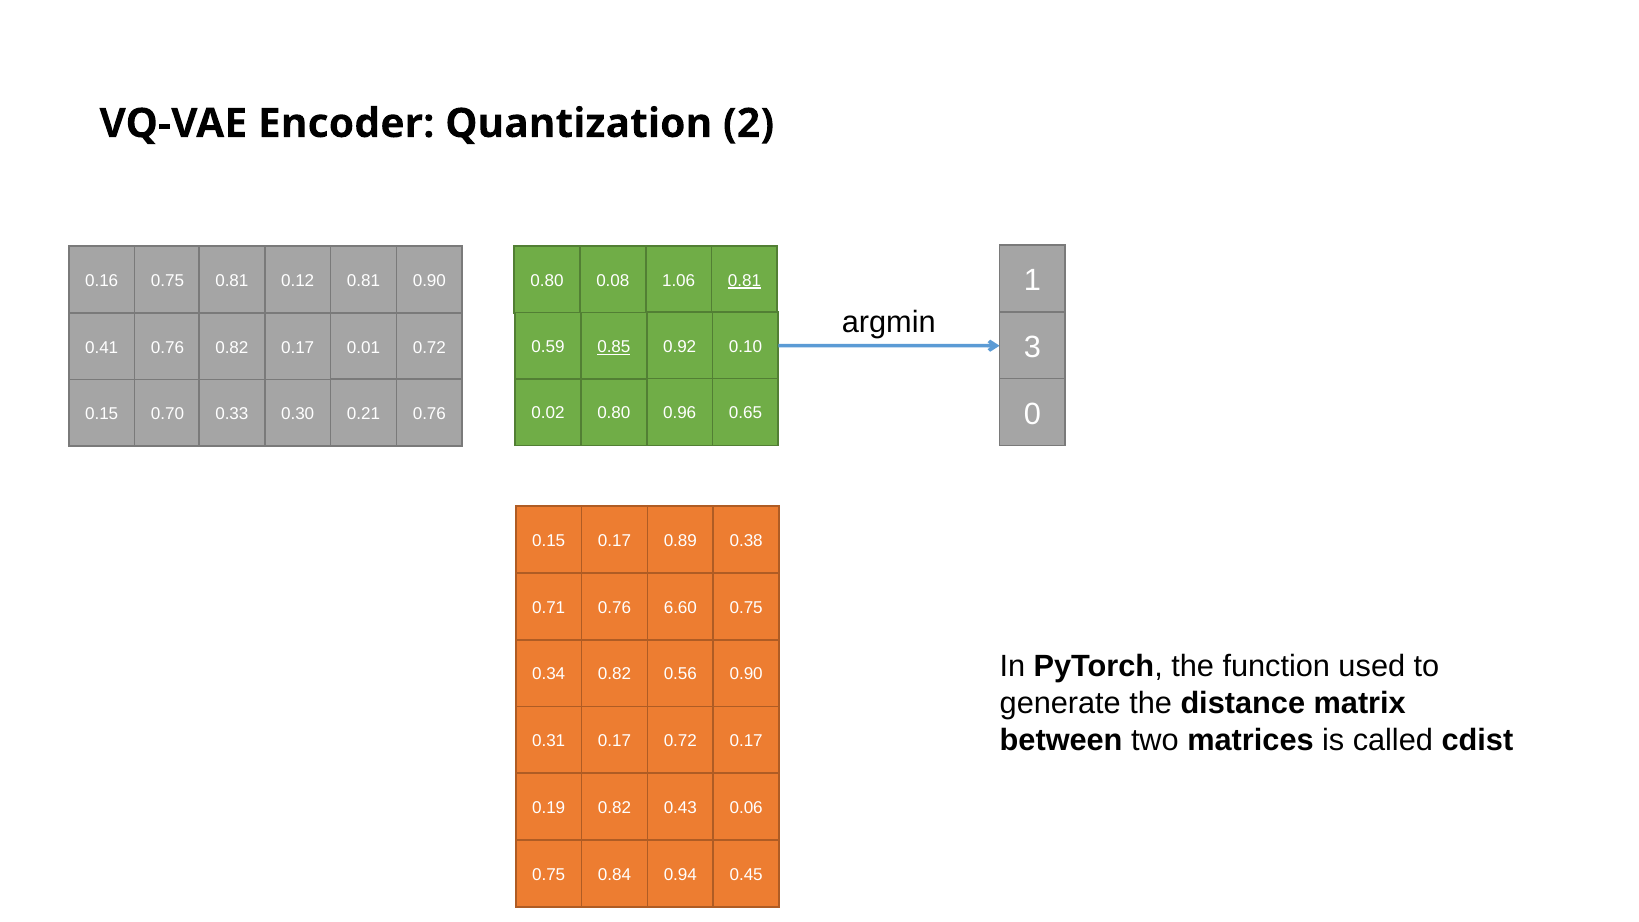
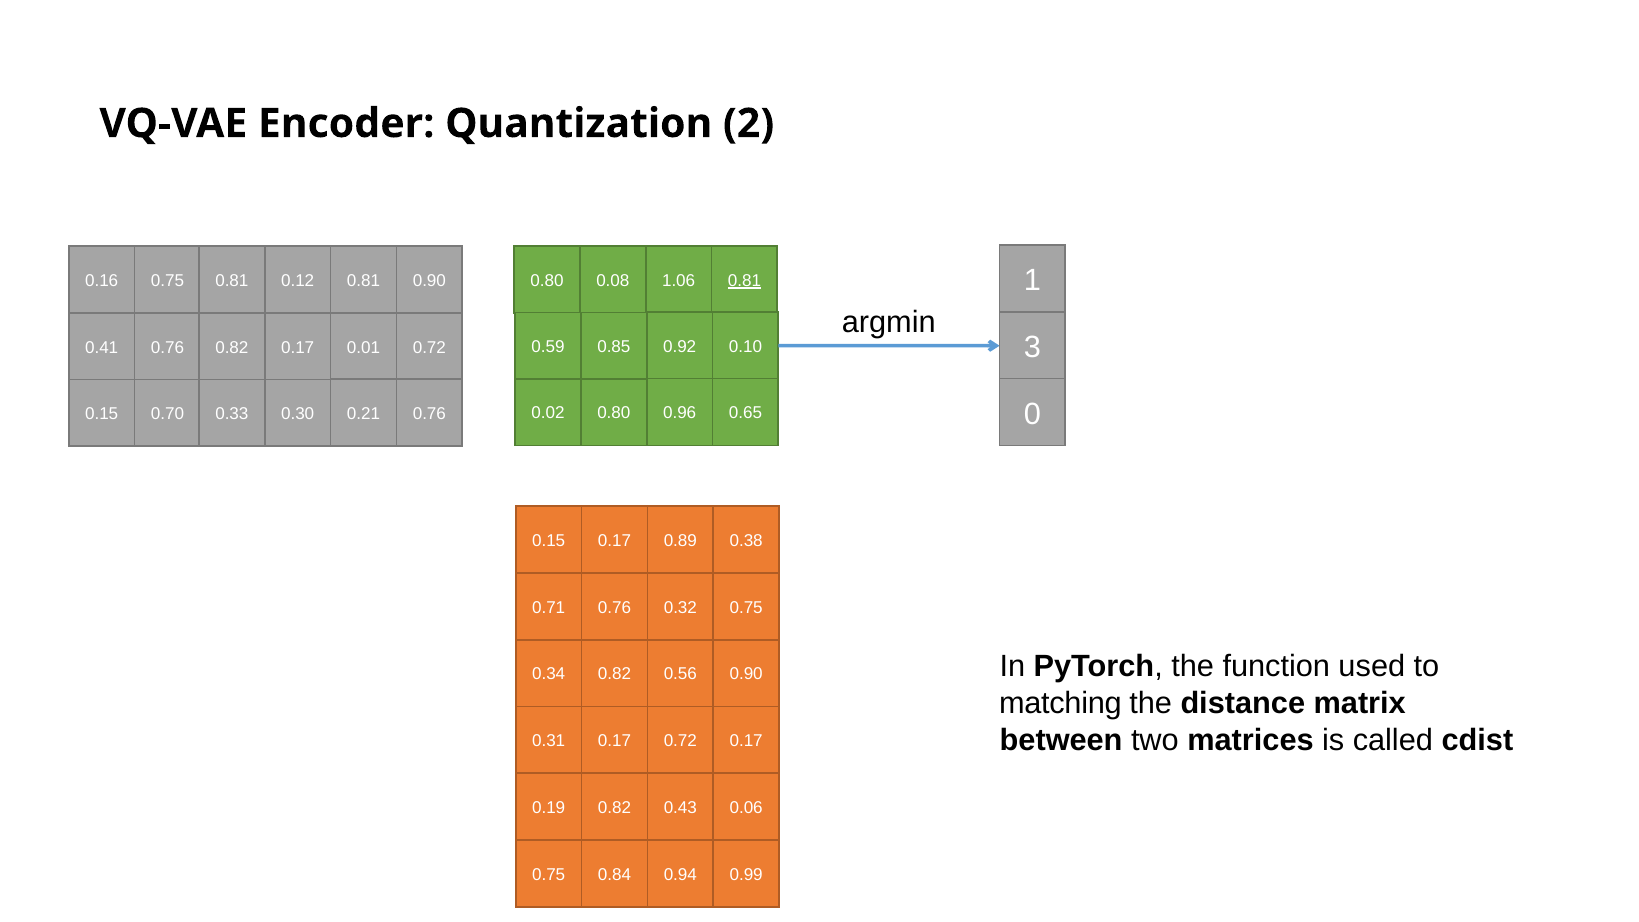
0.85 underline: present -> none
6.60: 6.60 -> 0.32
generate: generate -> matching
0.45: 0.45 -> 0.99
